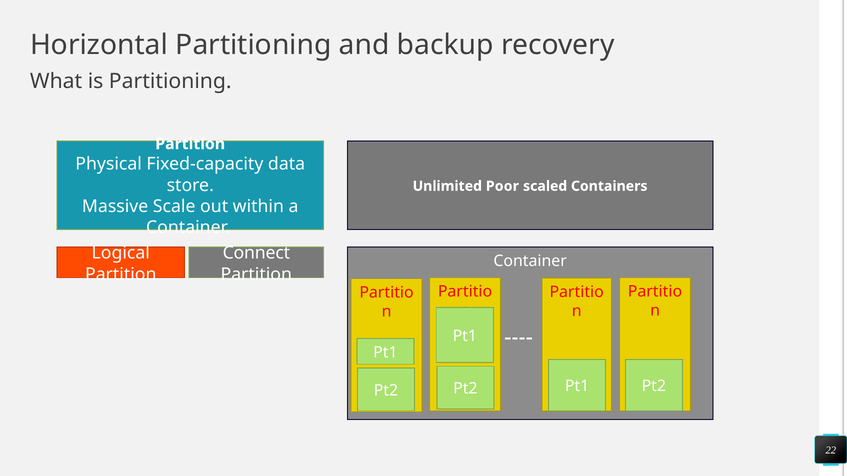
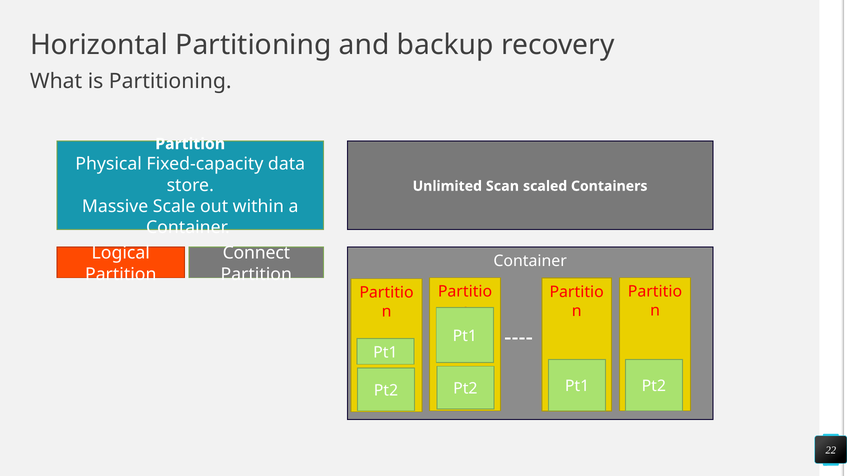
Poor: Poor -> Scan
